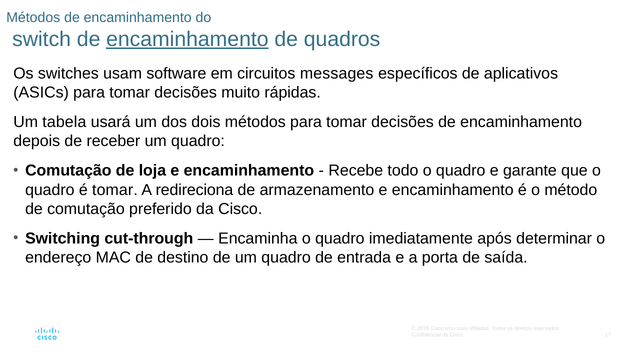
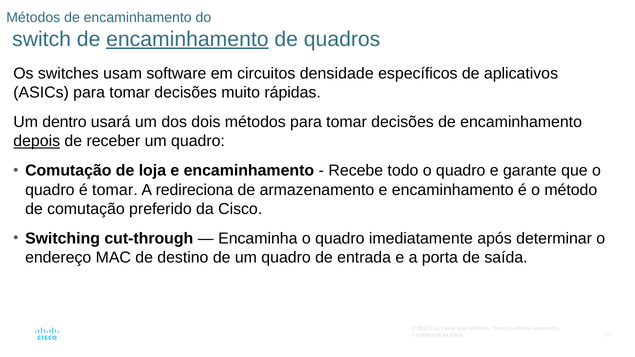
messages: messages -> densidade
tabela: tabela -> dentro
depois underline: none -> present
